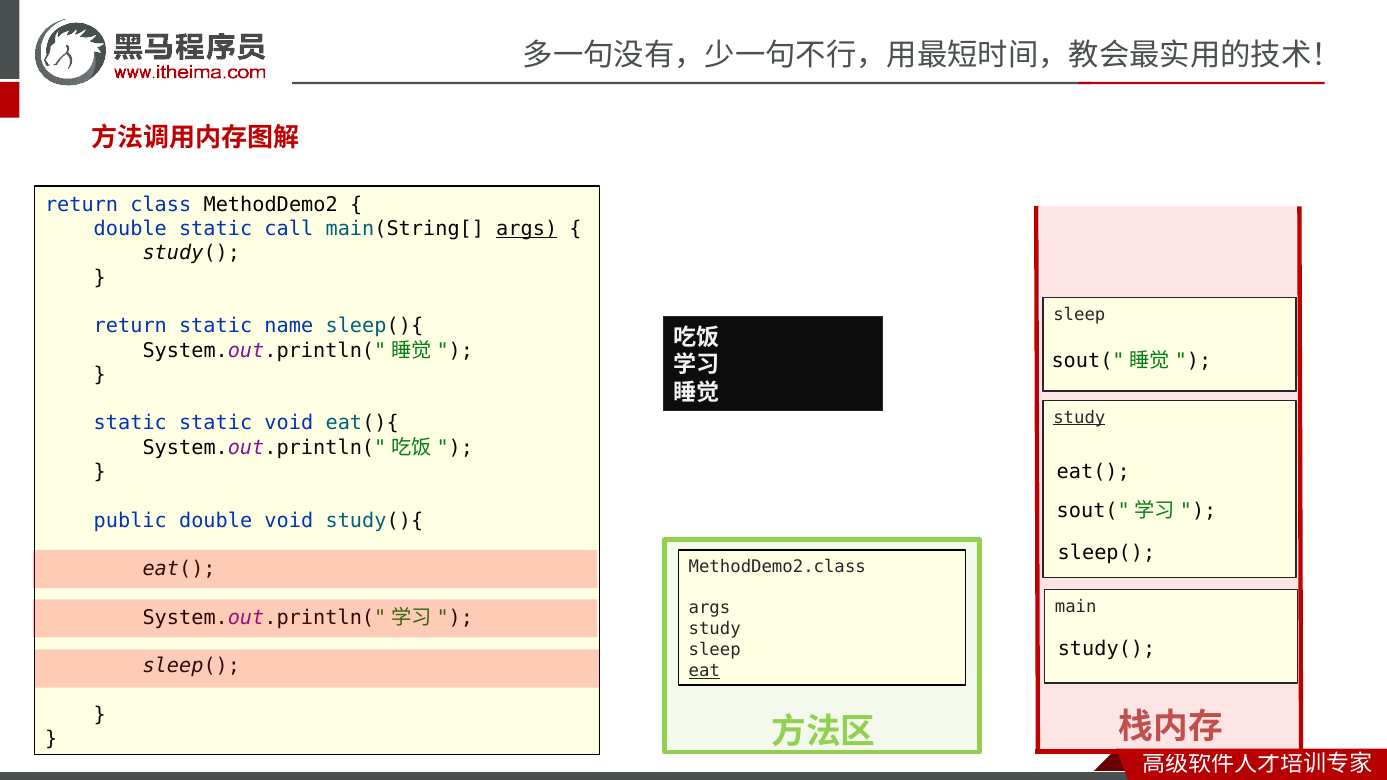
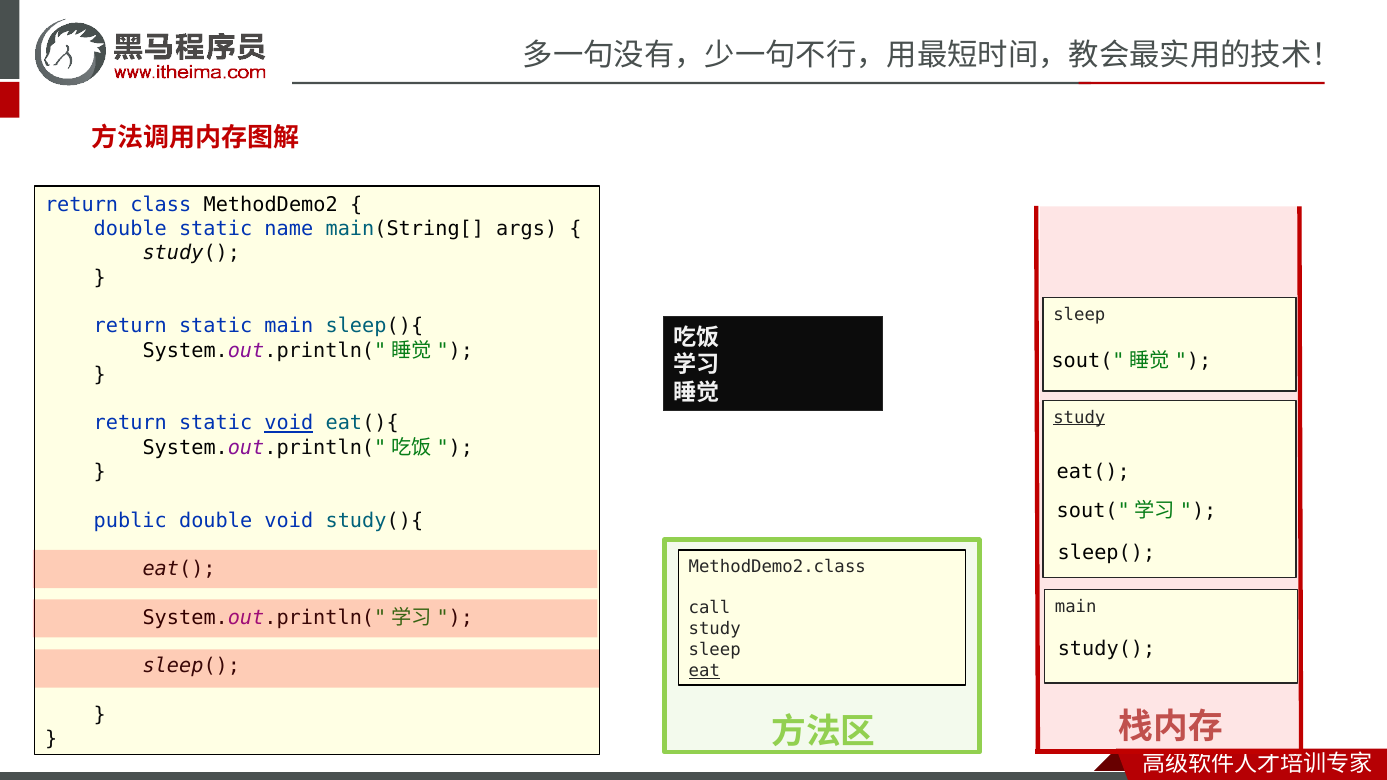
call: call -> name
args at (527, 229) underline: present -> none
static name: name -> main
static at (130, 423): static -> return
void at (289, 423) underline: none -> present
args at (710, 608): args -> call
